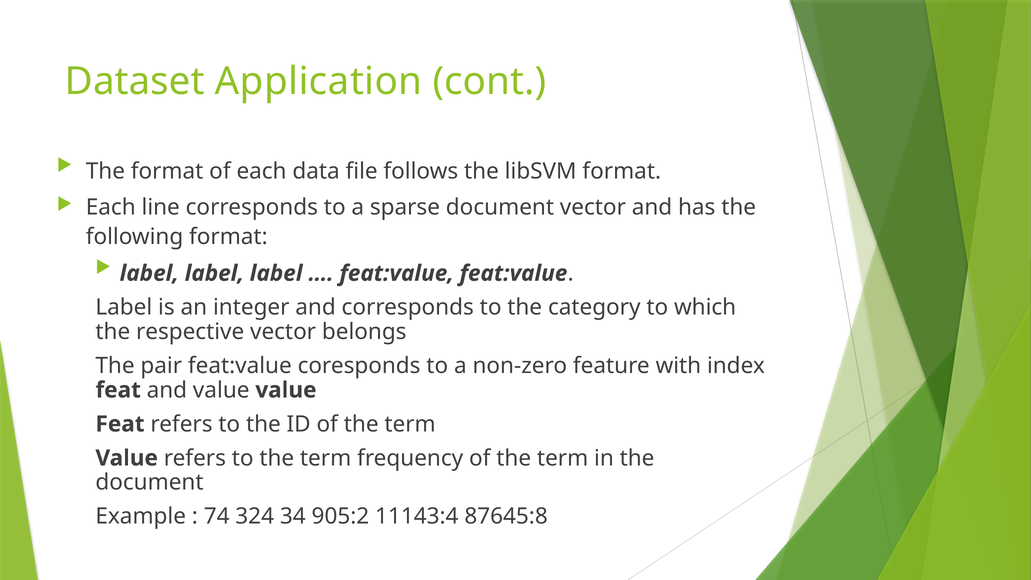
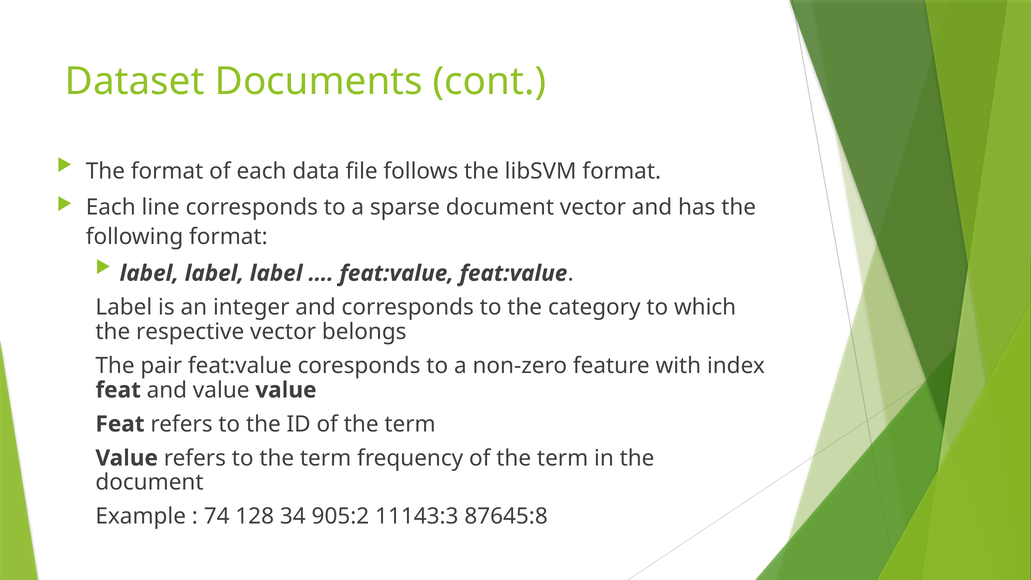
Application: Application -> Documents
324: 324 -> 128
11143:4: 11143:4 -> 11143:3
